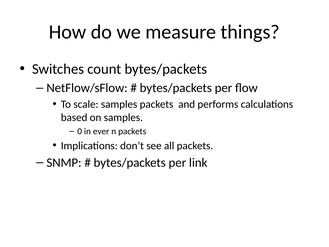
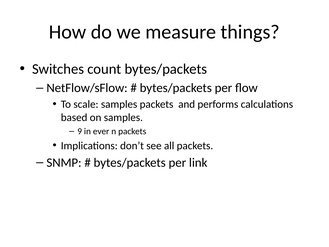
0: 0 -> 9
